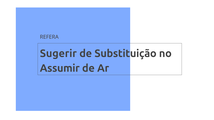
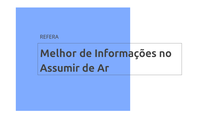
Sugerir: Sugerir -> Melhor
Substituição: Substituição -> Informações
